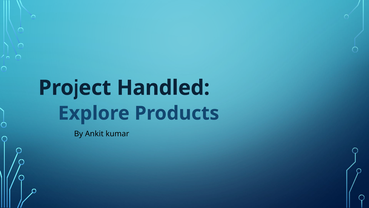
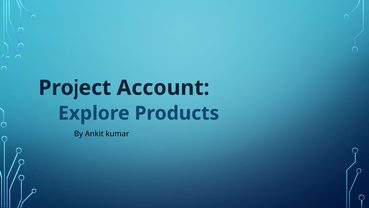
Handled: Handled -> Account
